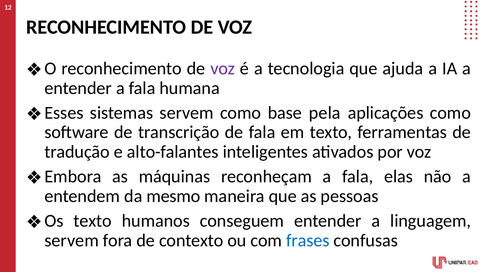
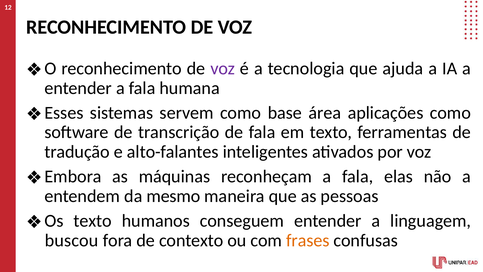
pela: pela -> área
servem at (72, 240): servem -> buscou
frases colour: blue -> orange
